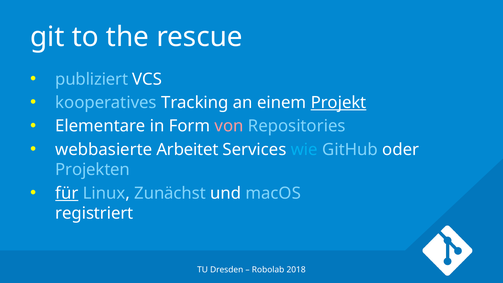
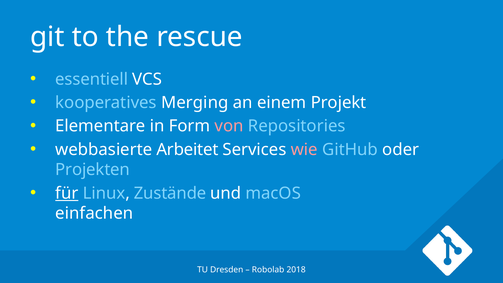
publiziert: publiziert -> essentiell
Tracking: Tracking -> Merging
Projekt underline: present -> none
wie colour: light blue -> pink
Zunächst: Zunächst -> Zustände
registriert: registriert -> einfachen
